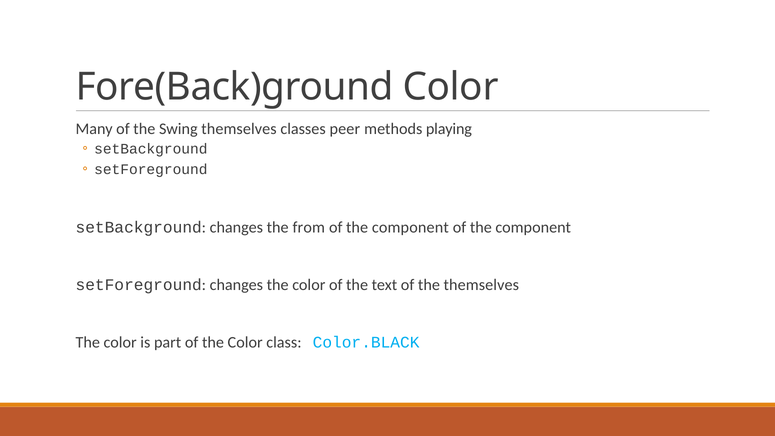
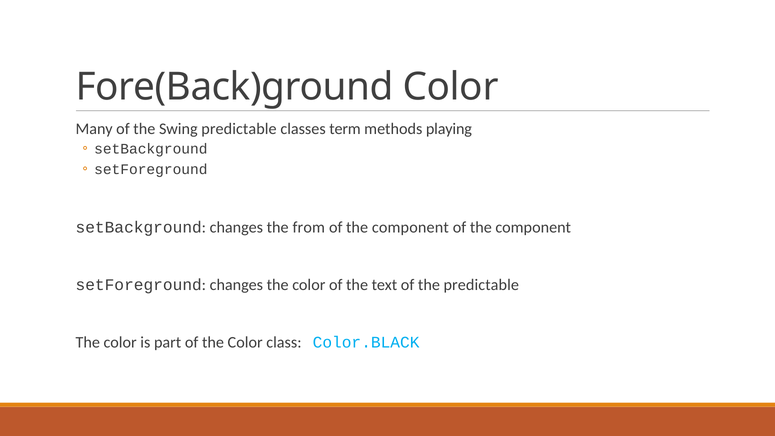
Swing themselves: themselves -> predictable
peer: peer -> term
the themselves: themselves -> predictable
